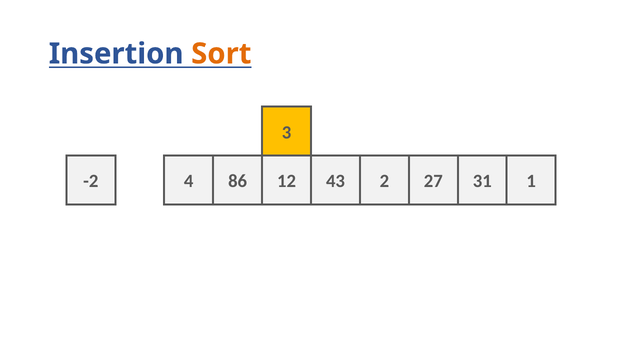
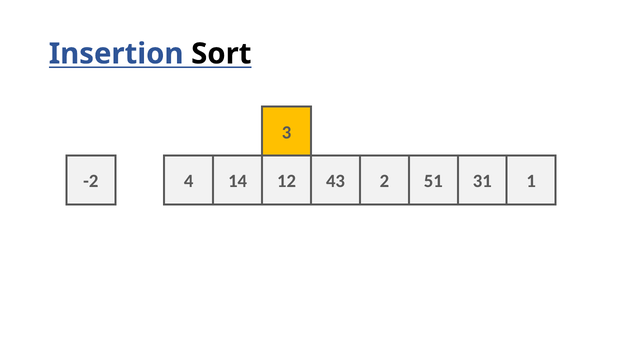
Sort colour: orange -> black
86: 86 -> 14
27: 27 -> 51
